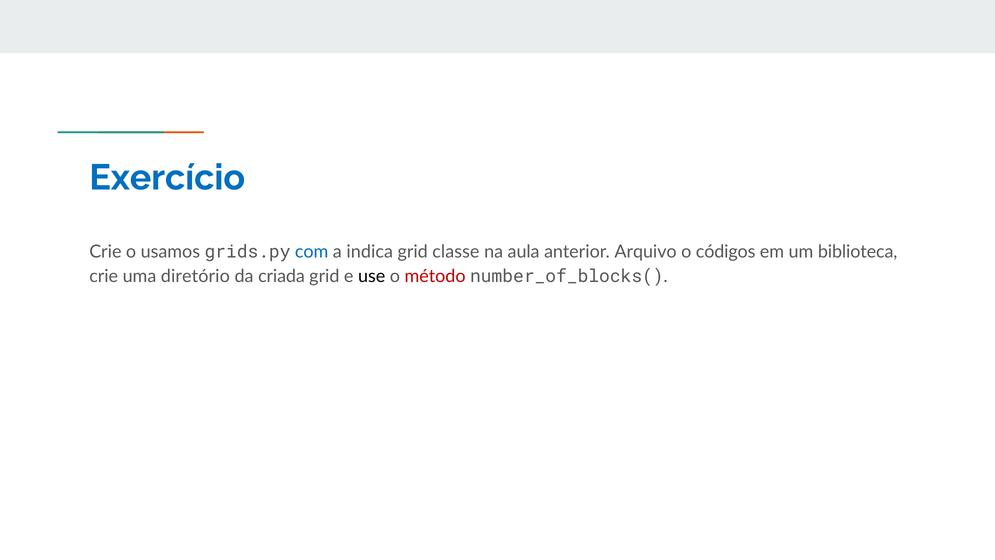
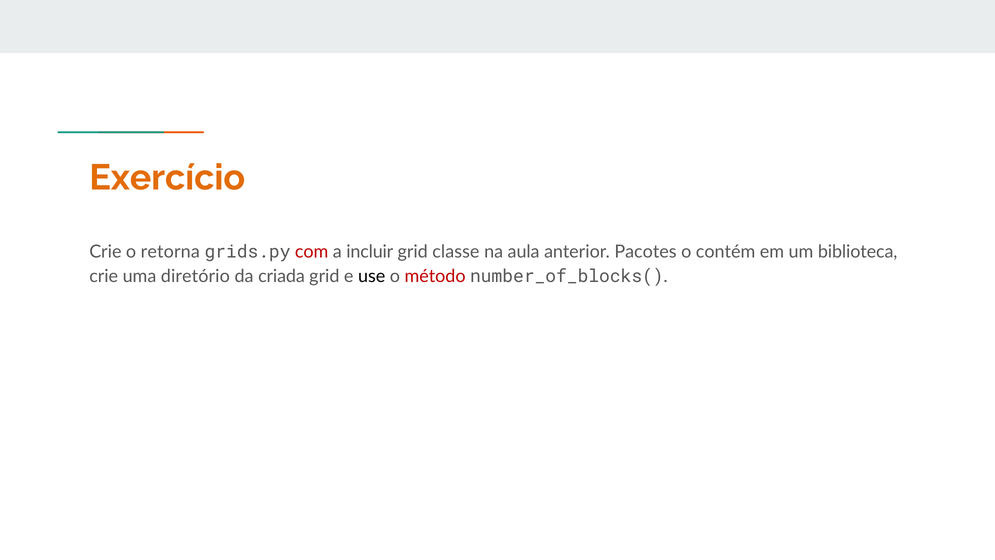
Exercício colour: blue -> orange
usamos: usamos -> retorna
com colour: blue -> red
indica: indica -> incluir
Arquivo: Arquivo -> Pacotes
códigos: códigos -> contém
